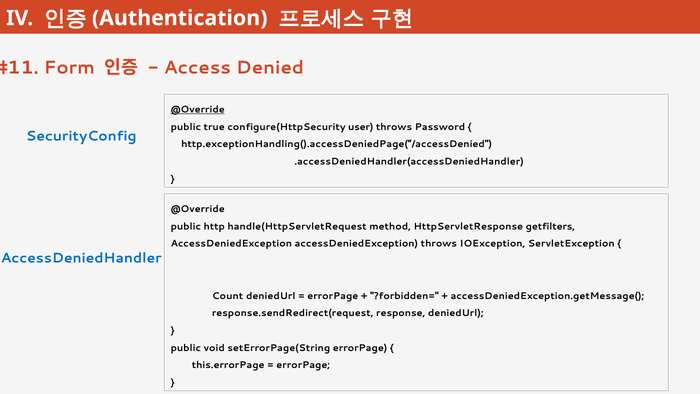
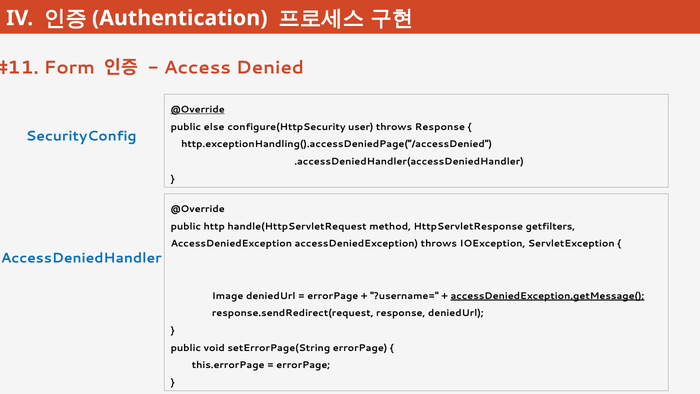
true: true -> else
throws Password: Password -> Response
Count: Count -> Image
?forbidden=: ?forbidden= -> ?username=
accessDeniedException.getMessage( underline: none -> present
